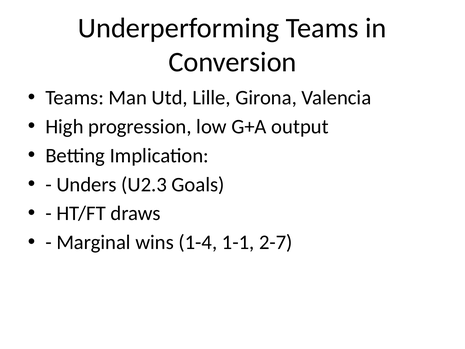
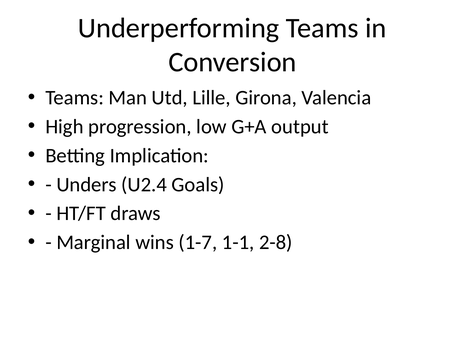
U2.3: U2.3 -> U2.4
1-4: 1-4 -> 1-7
2-7: 2-7 -> 2-8
